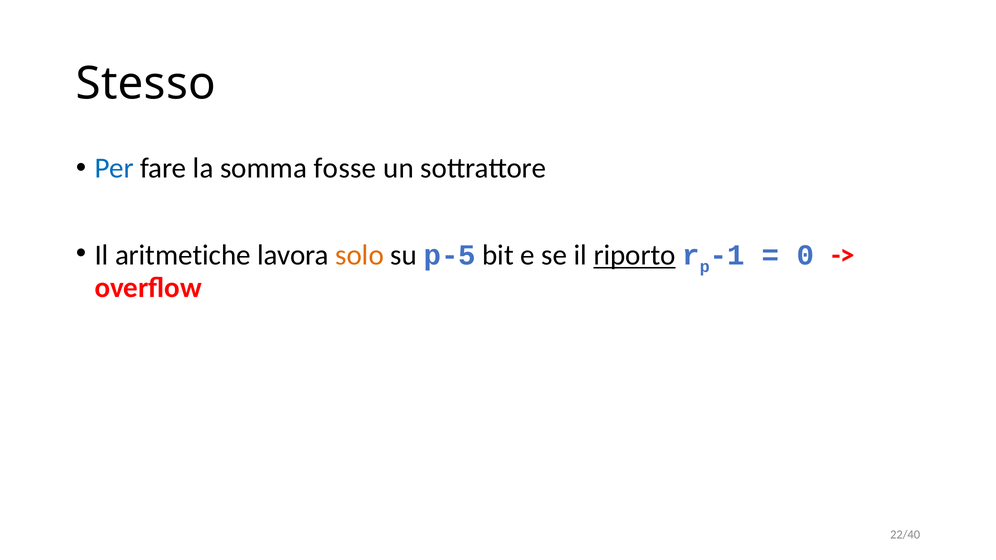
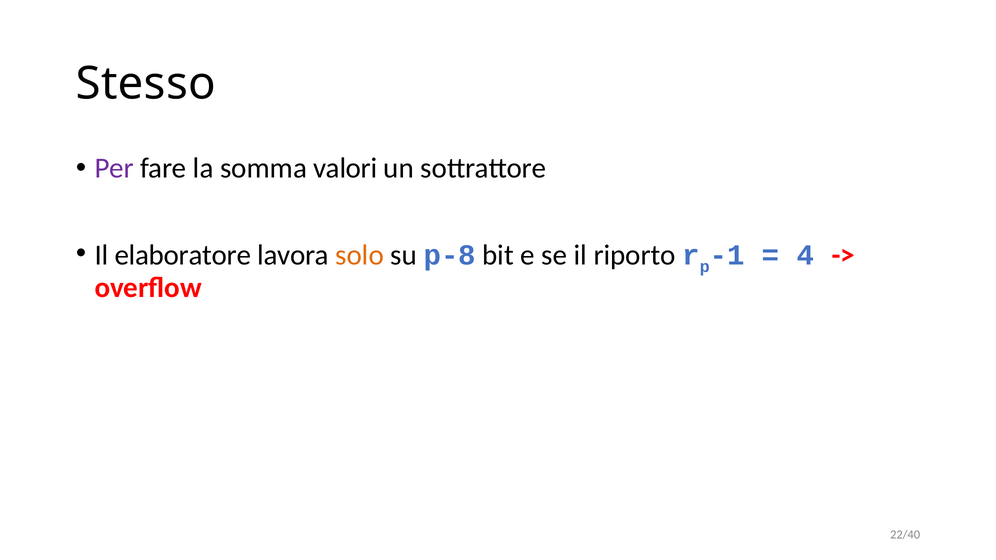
Per colour: blue -> purple
fosse: fosse -> valori
aritmetiche: aritmetiche -> elaboratore
p-5: p-5 -> p-8
riporto underline: present -> none
0: 0 -> 4
